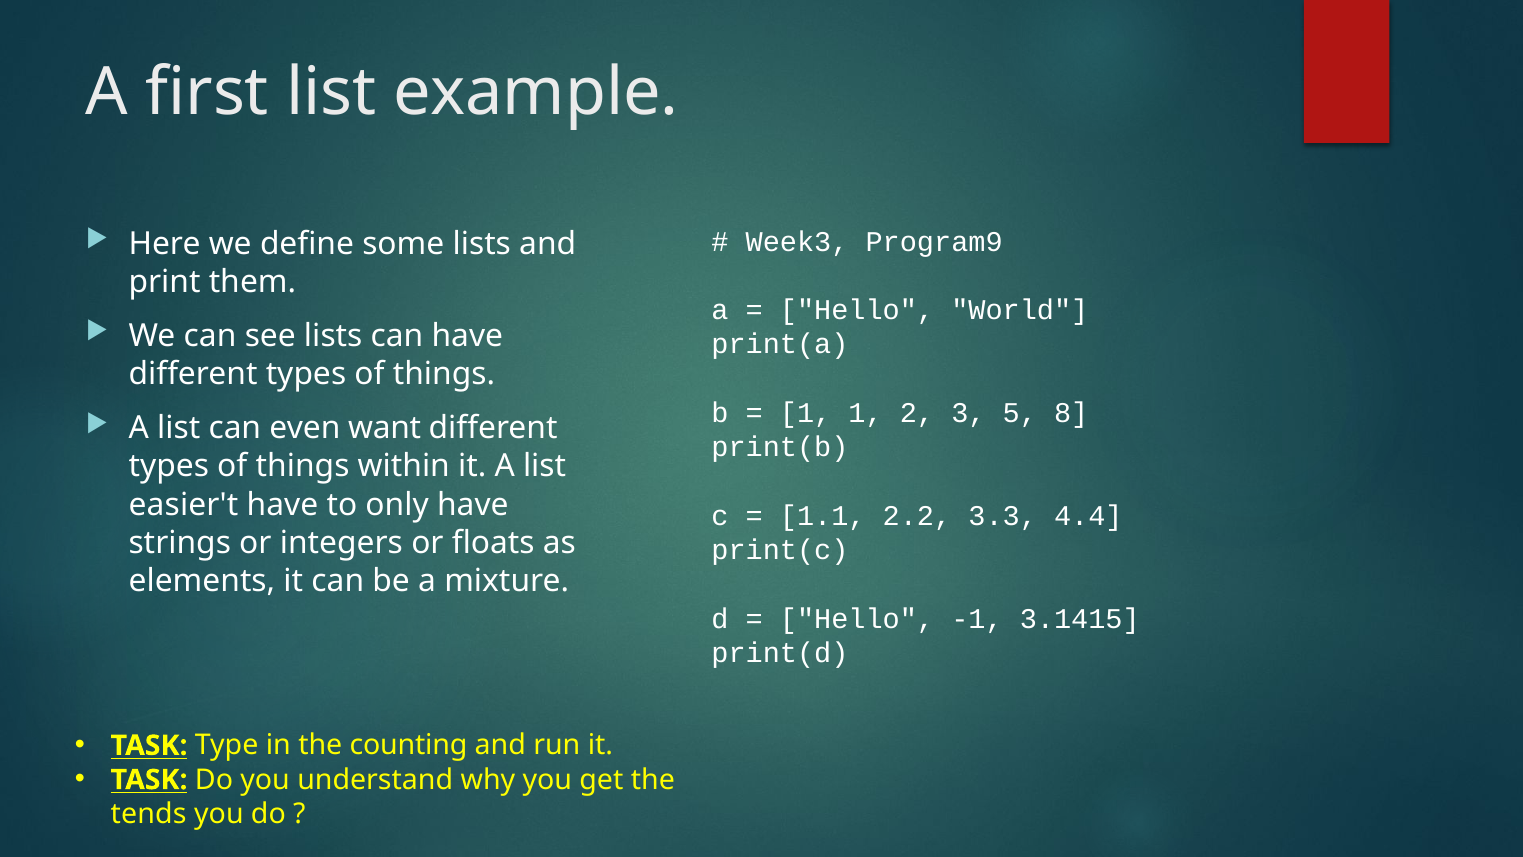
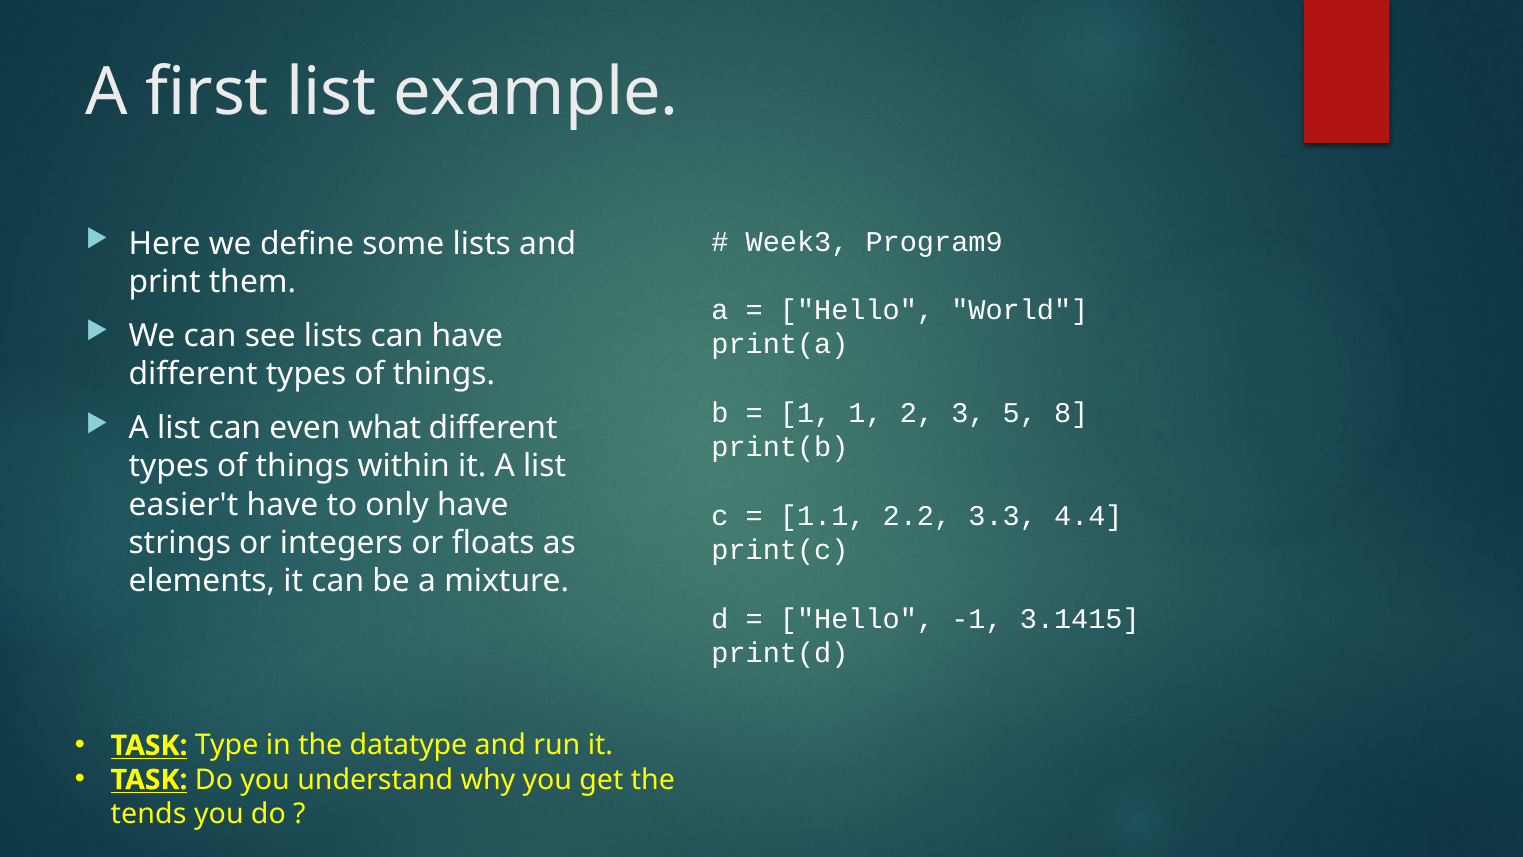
want: want -> what
counting: counting -> datatype
